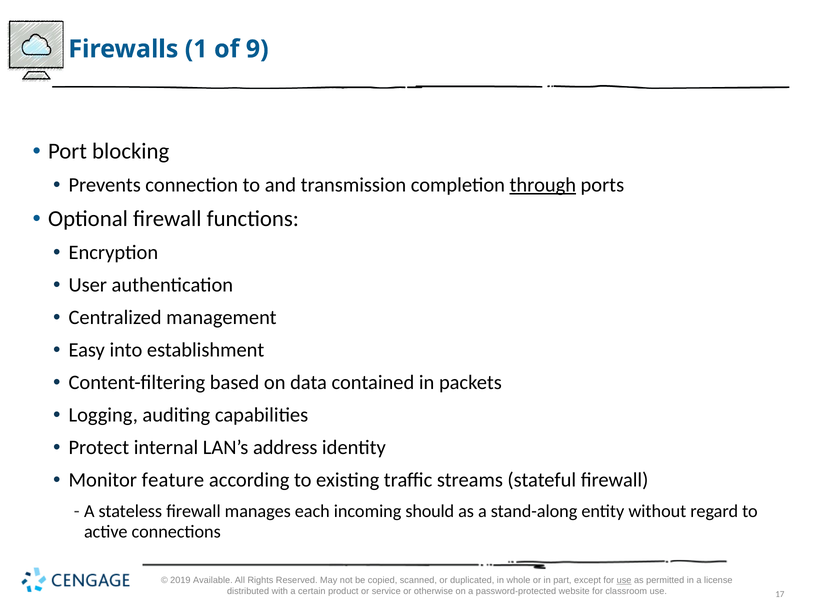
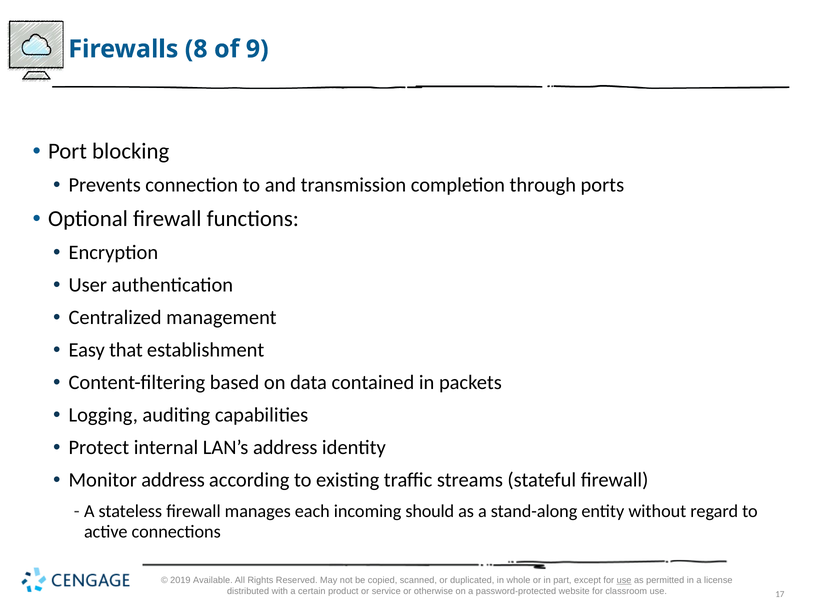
1: 1 -> 8
through underline: present -> none
into: into -> that
Monitor feature: feature -> address
